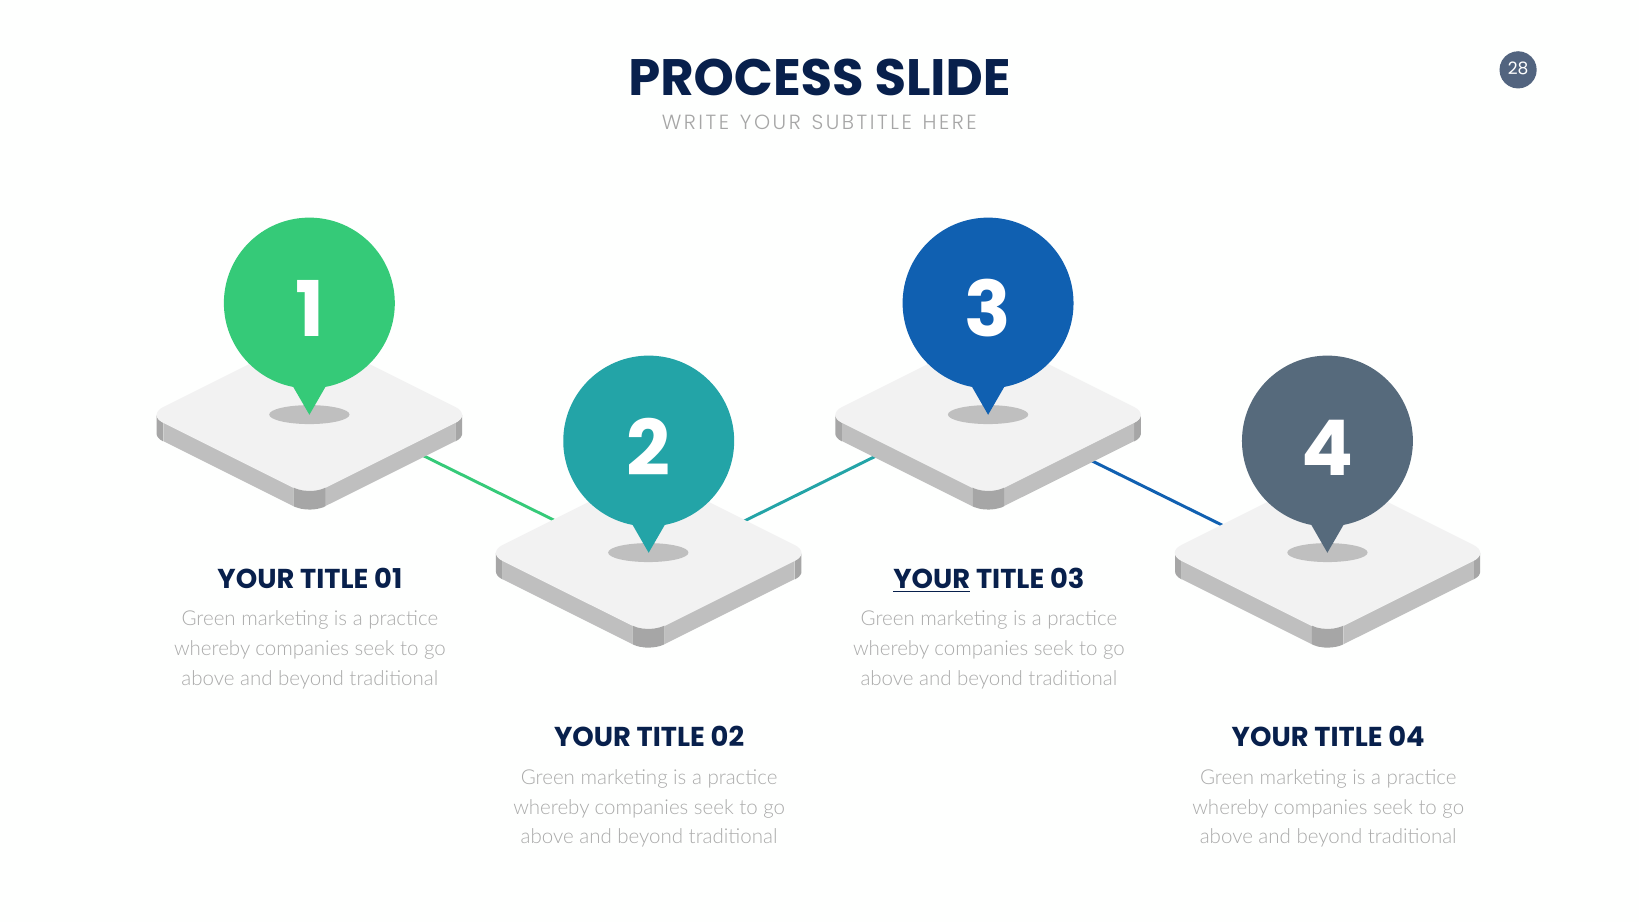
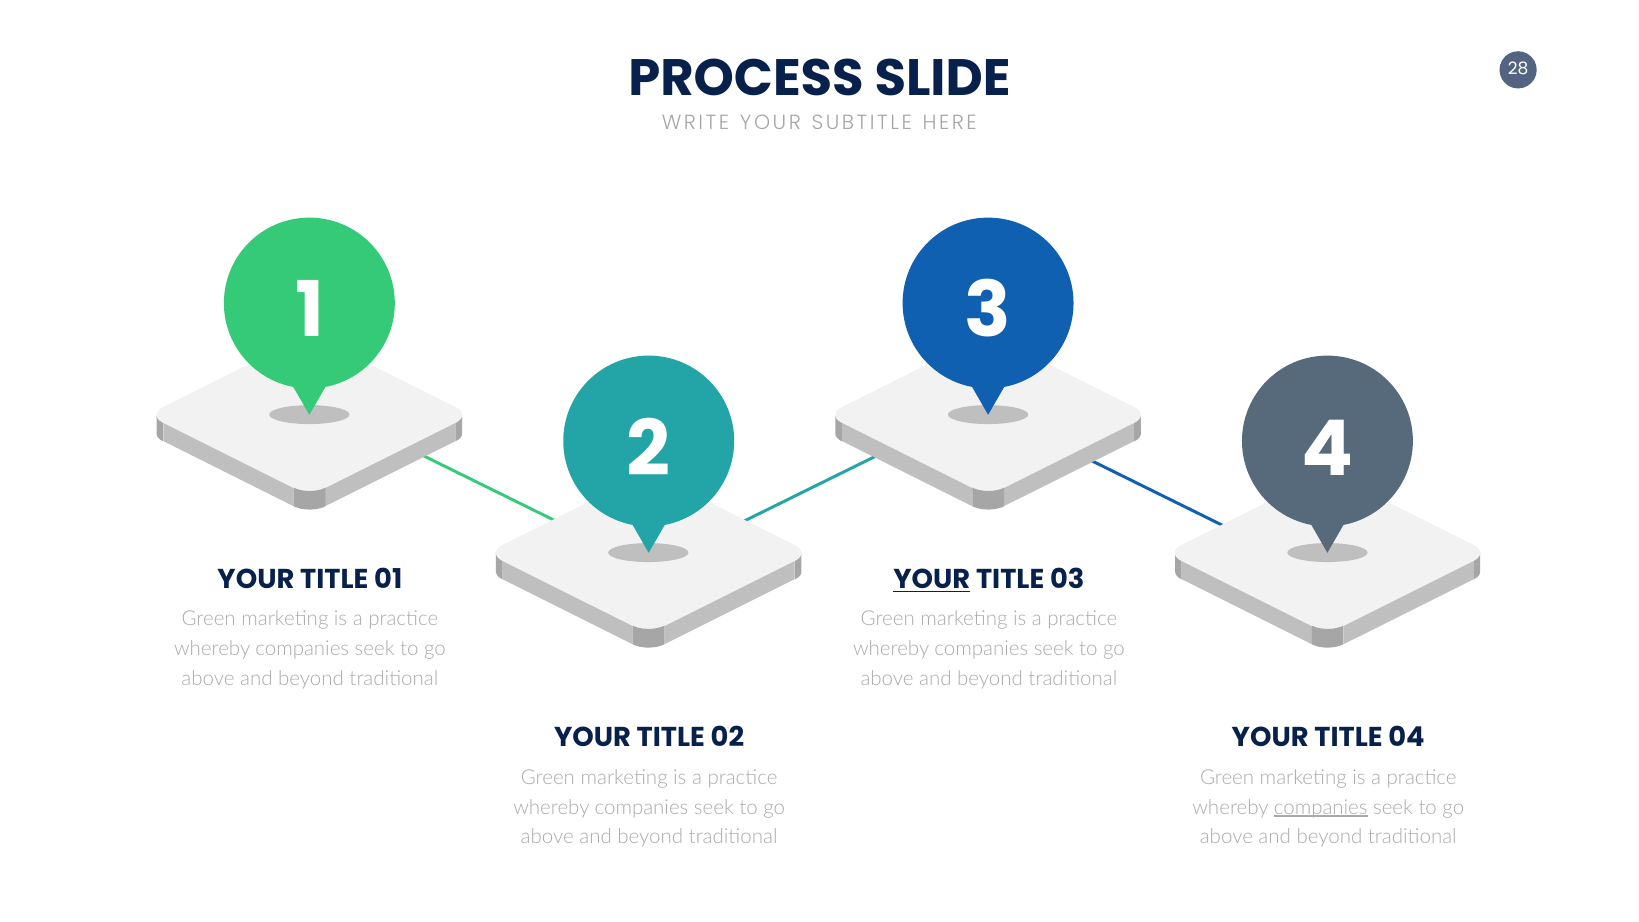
companies at (1321, 807) underline: none -> present
